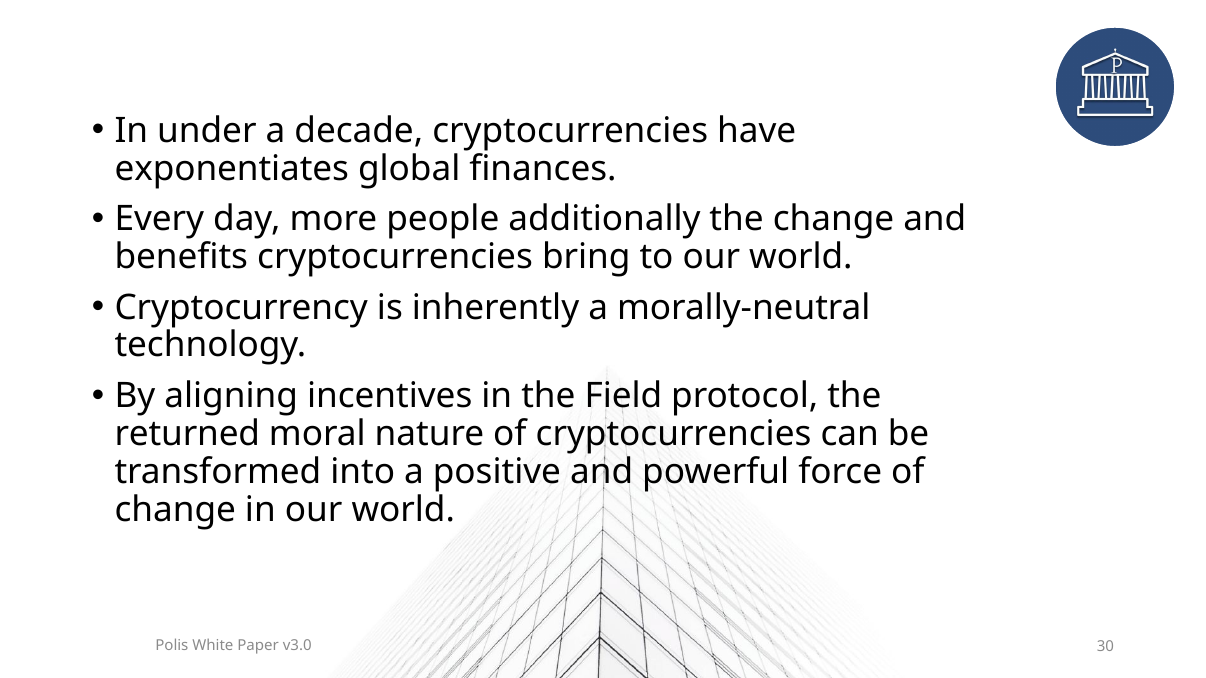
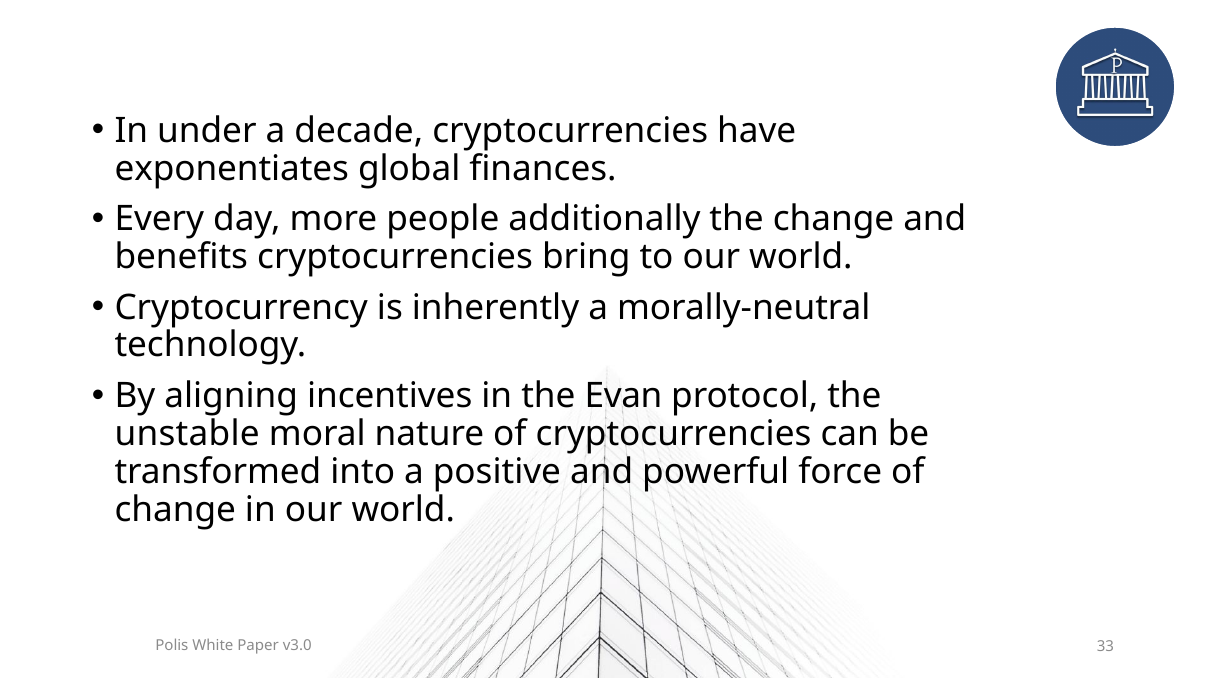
Field: Field -> Evan
returned: returned -> unstable
30: 30 -> 33
